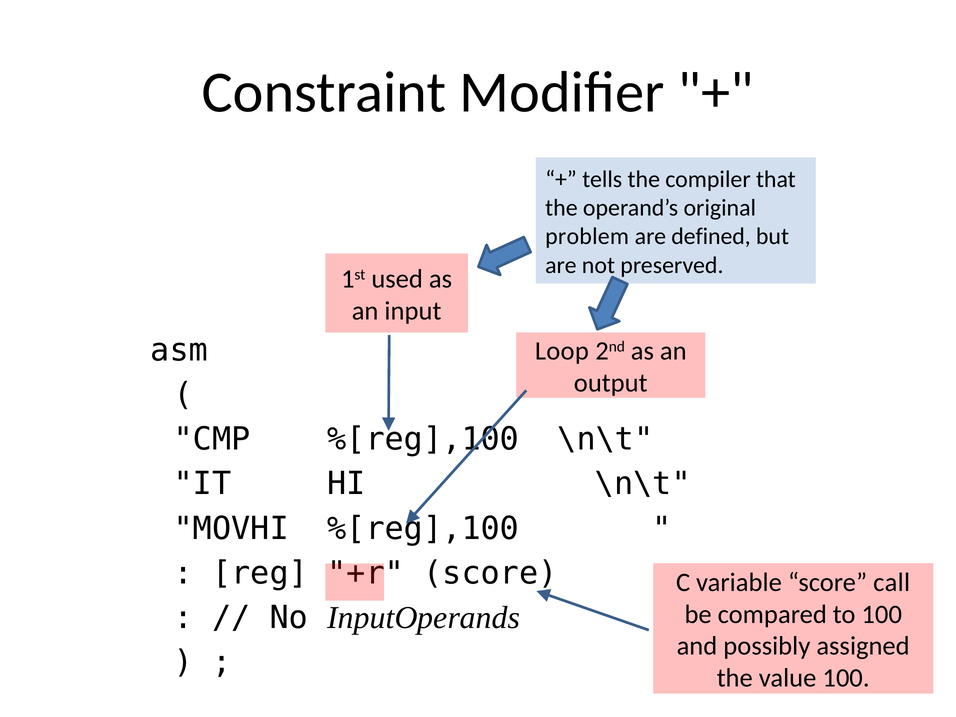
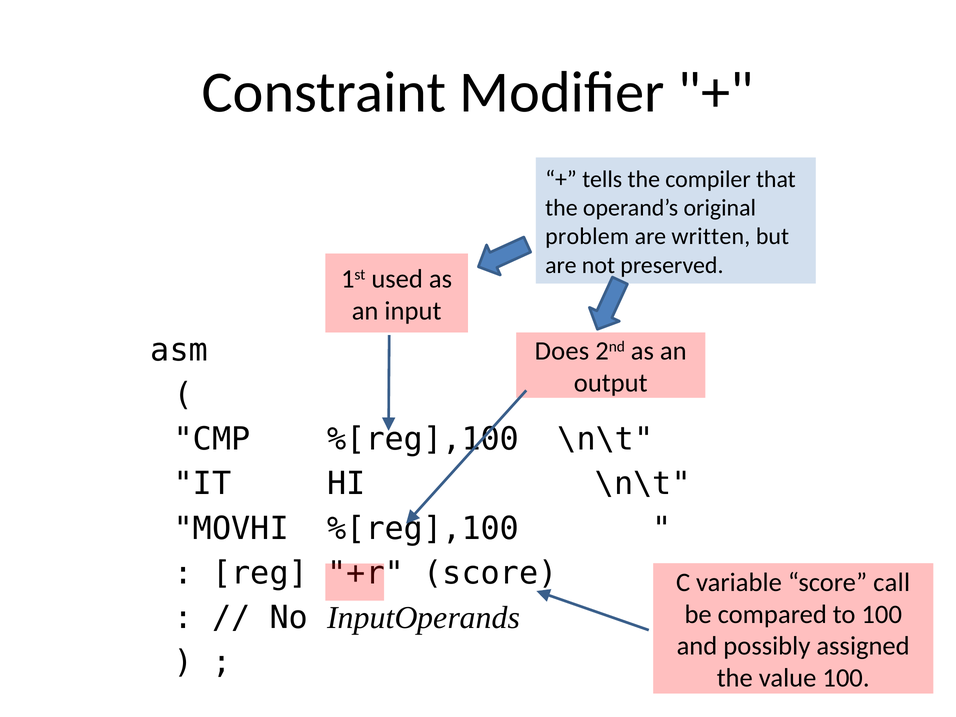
defined: defined -> written
Loop: Loop -> Does
